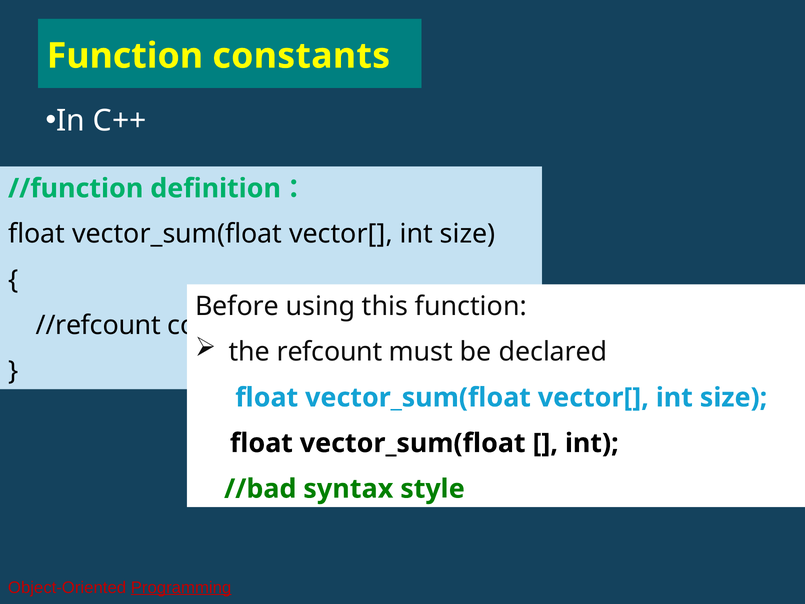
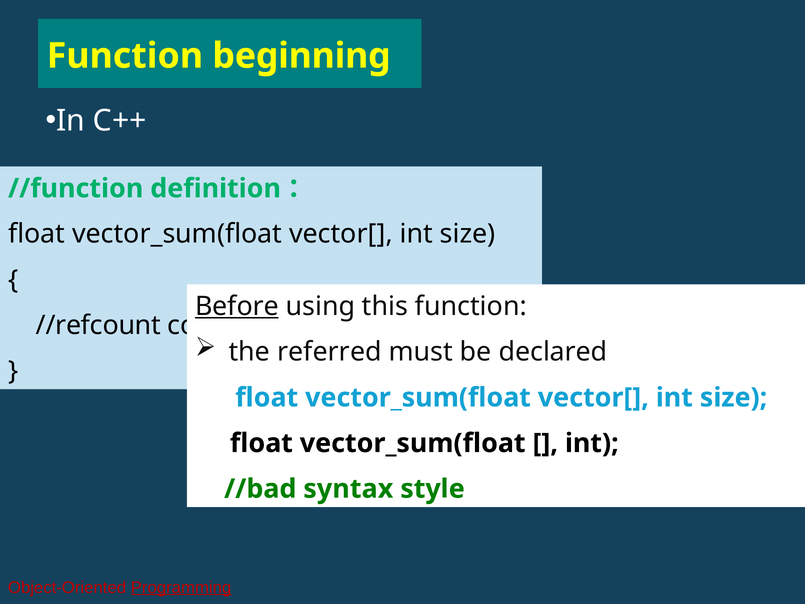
constants: constants -> beginning
Before underline: none -> present
refcount: refcount -> referred
